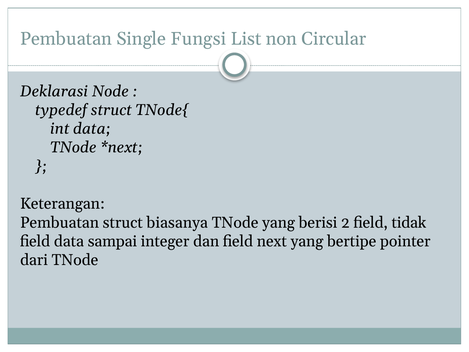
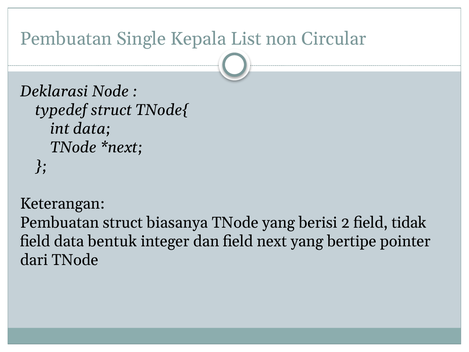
Fungsi: Fungsi -> Kepala
sampai: sampai -> bentuk
